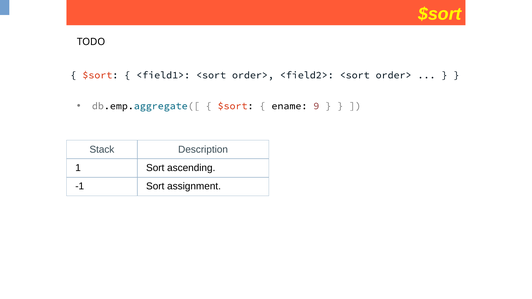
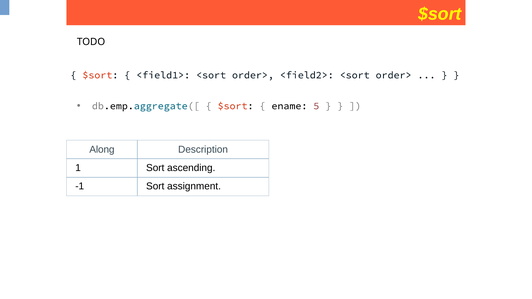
9: 9 -> 5
Stack: Stack -> Along
